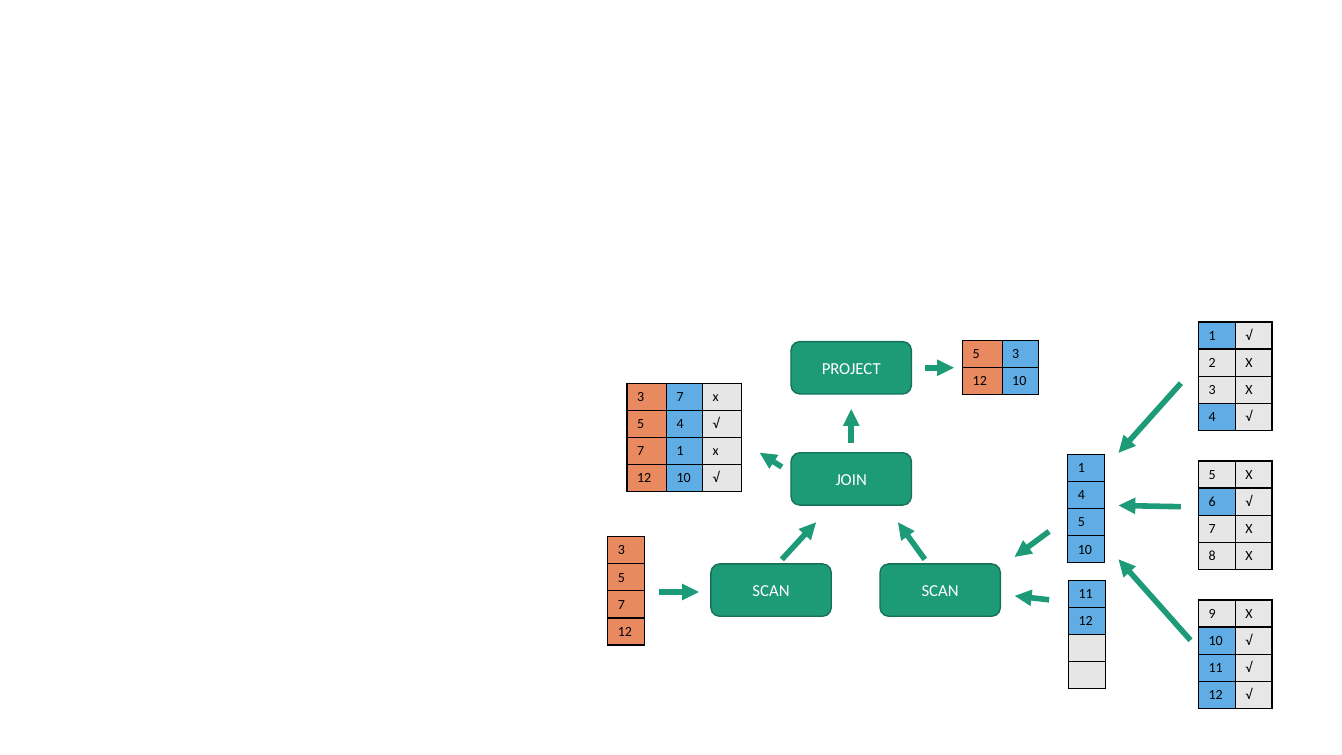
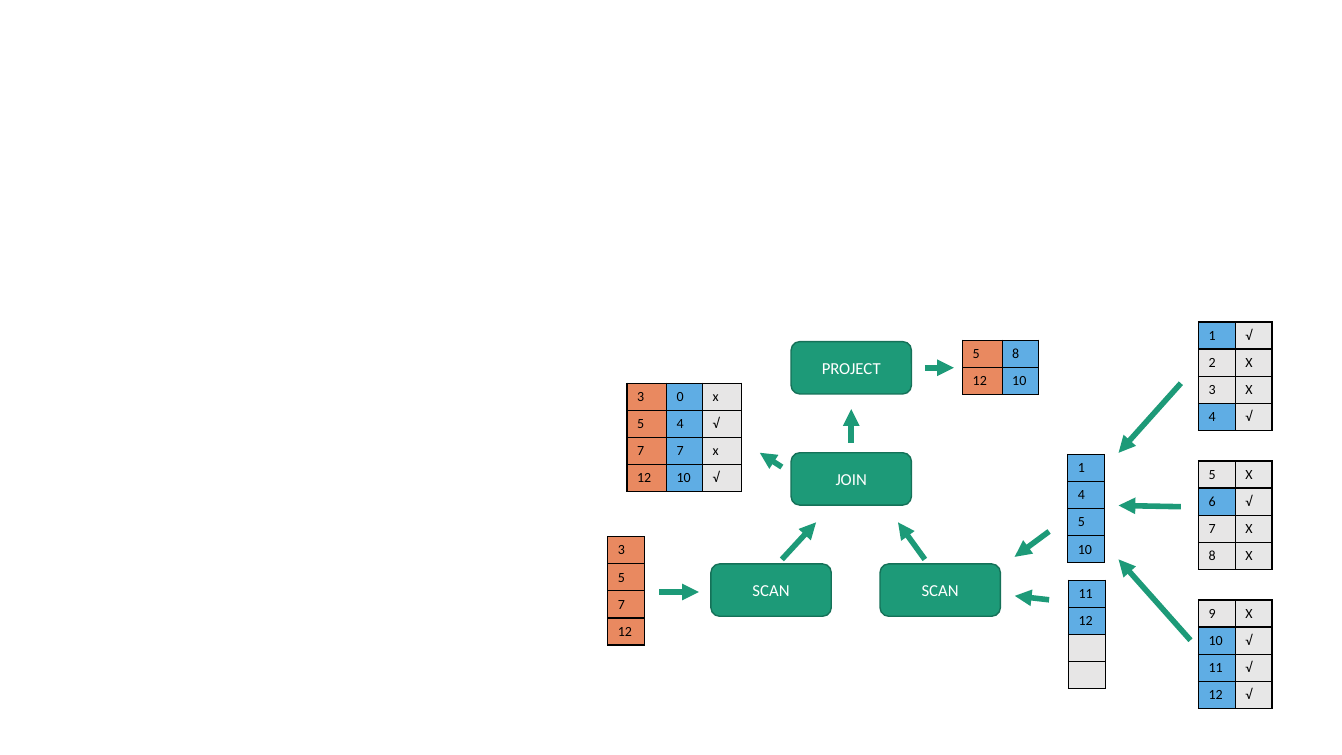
5 3: 3 -> 8
3 7: 7 -> 0
7 1: 1 -> 7
